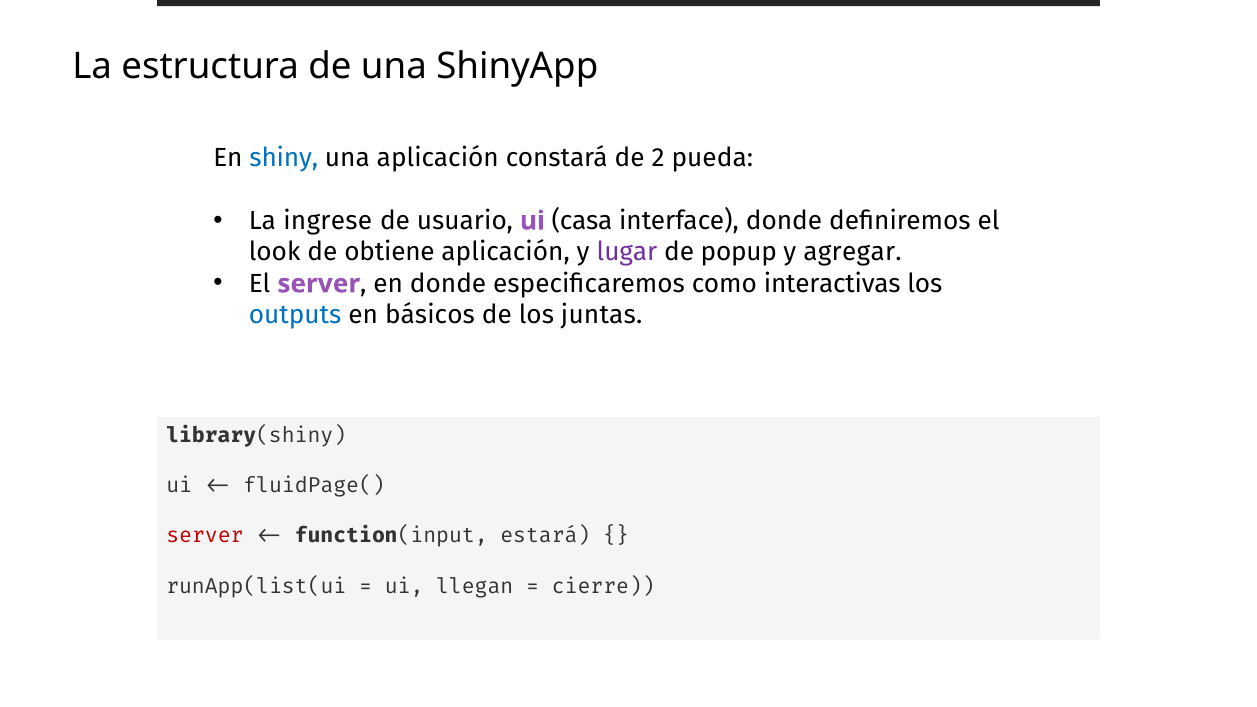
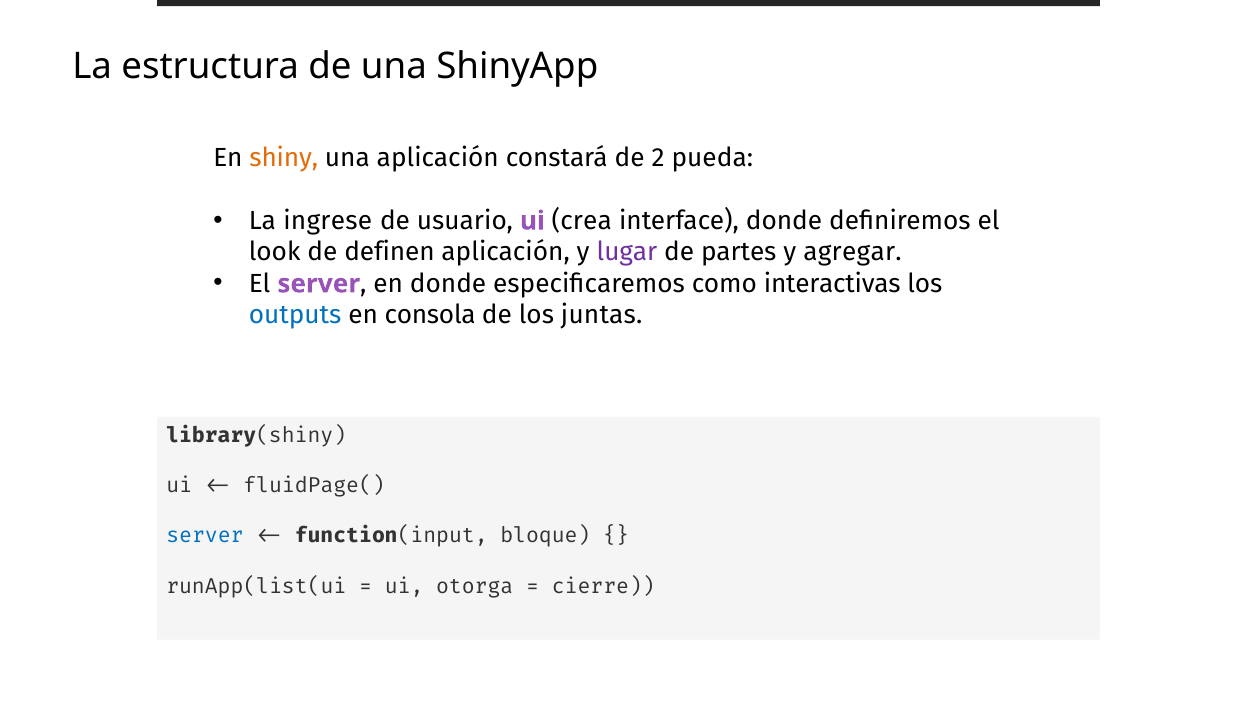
shiny colour: blue -> orange
casa: casa -> crea
obtiene: obtiene -> definen
popup: popup -> partes
básicos: básicos -> consola
server at (205, 536) colour: red -> blue
estará: estará -> bloque
llegan: llegan -> otorga
